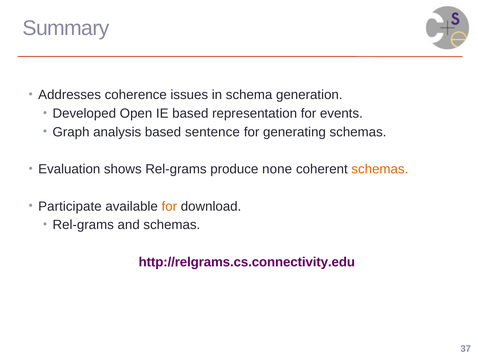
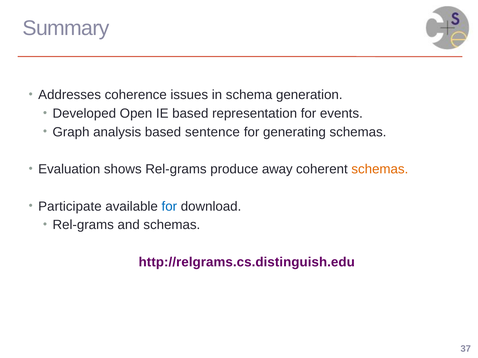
none: none -> away
for at (169, 207) colour: orange -> blue
http://relgrams.cs.connectivity.edu: http://relgrams.cs.connectivity.edu -> http://relgrams.cs.distinguish.edu
